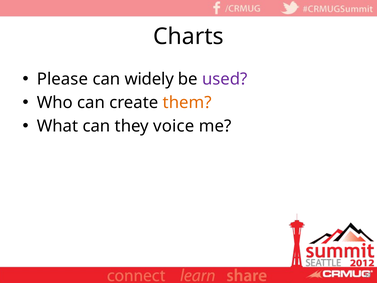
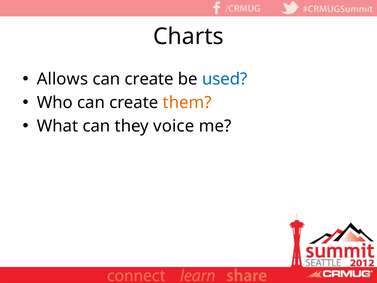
Please: Please -> Allows
widely at (149, 79): widely -> create
used colour: purple -> blue
